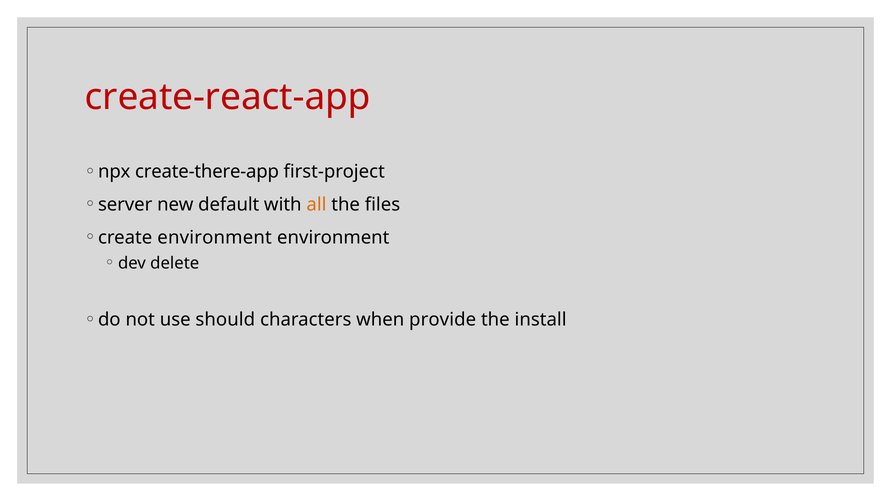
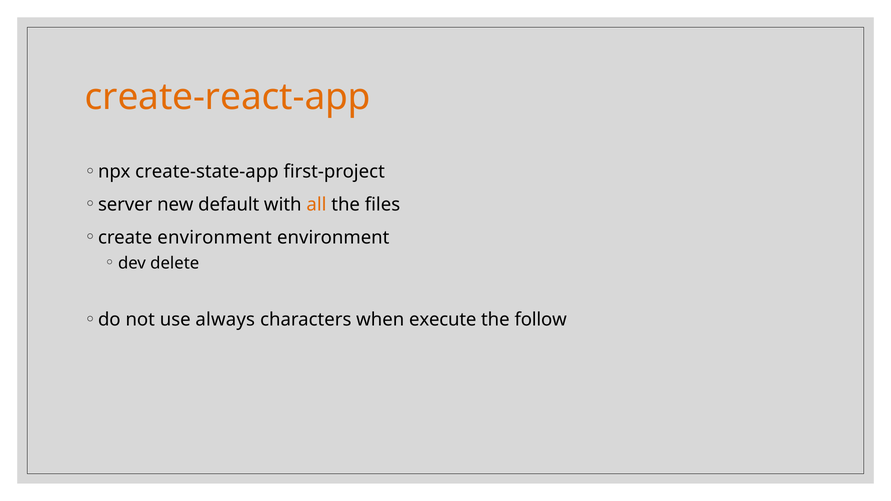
create-react-app colour: red -> orange
create-there-app: create-there-app -> create-state-app
should: should -> always
provide: provide -> execute
install: install -> follow
